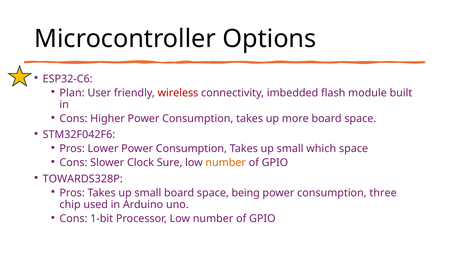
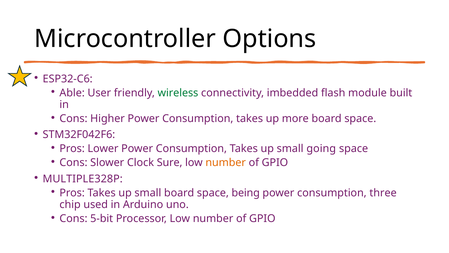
Plan: Plan -> Able
wireless colour: red -> green
which: which -> going
TOWARDS328P: TOWARDS328P -> MULTIPLE328P
1-bit: 1-bit -> 5-bit
